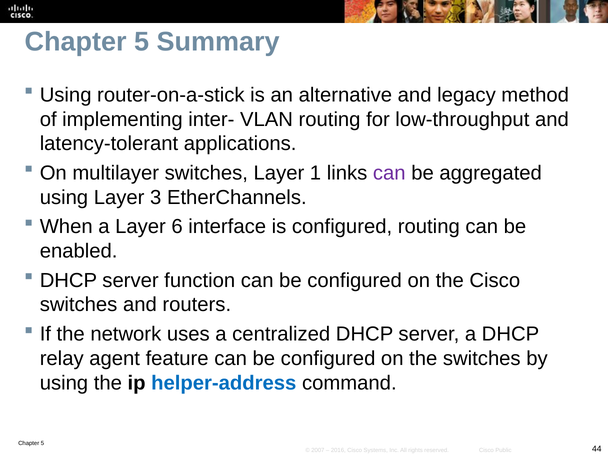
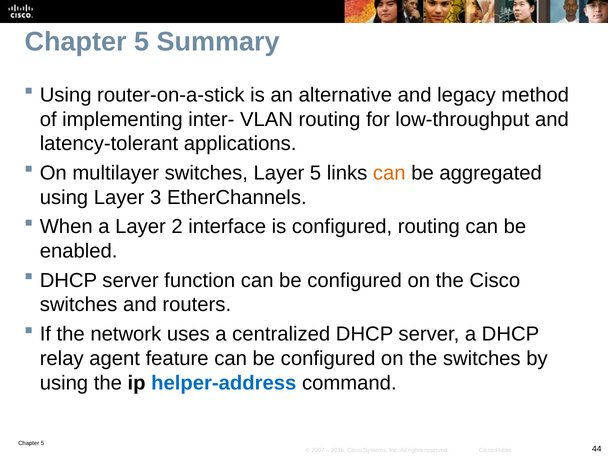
Layer 1: 1 -> 5
can at (389, 173) colour: purple -> orange
6: 6 -> 2
